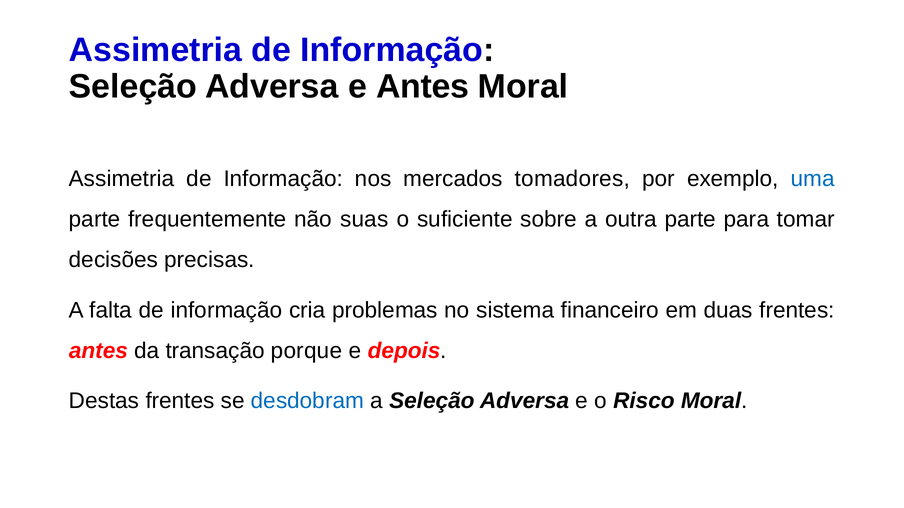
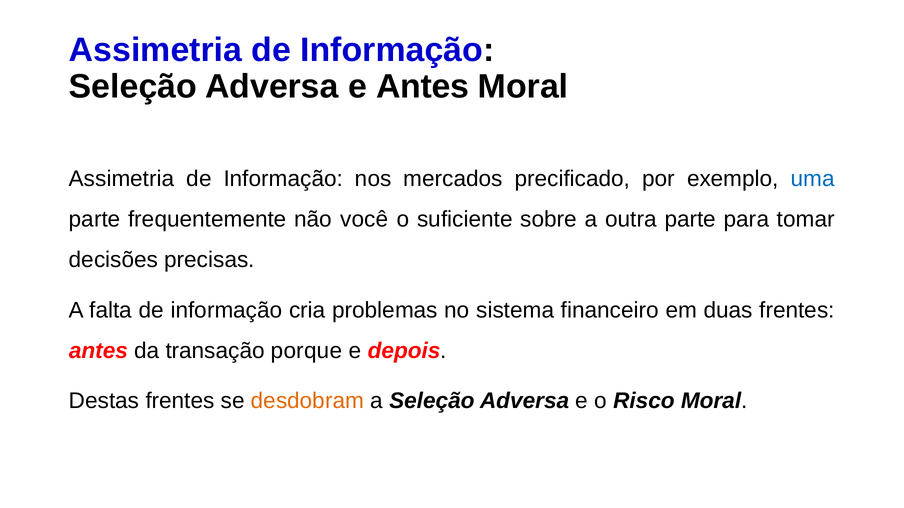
tomadores: tomadores -> precificado
suas: suas -> você
desdobram colour: blue -> orange
